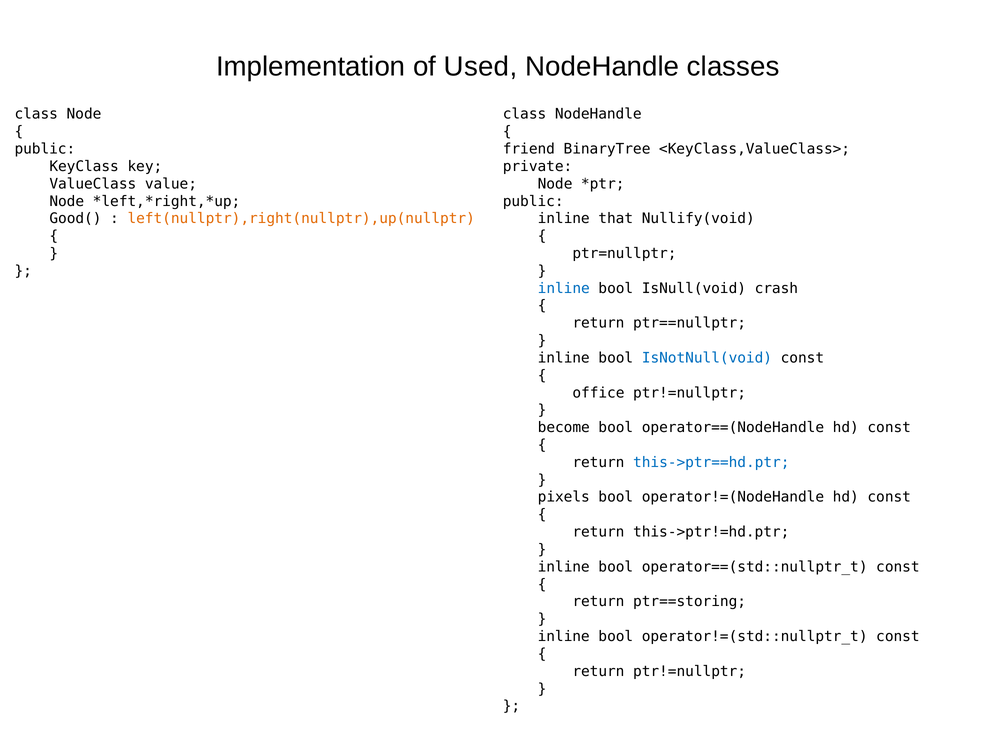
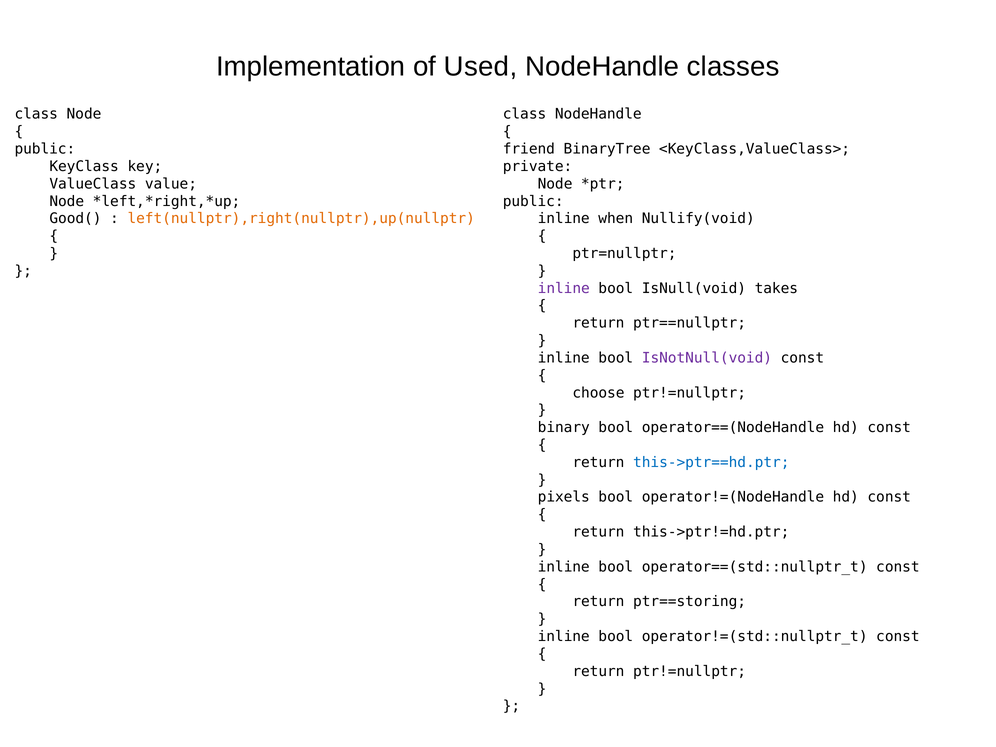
that: that -> when
inline at (564, 288) colour: blue -> purple
crash: crash -> takes
IsNotNull(void colour: blue -> purple
office: office -> choose
become: become -> binary
